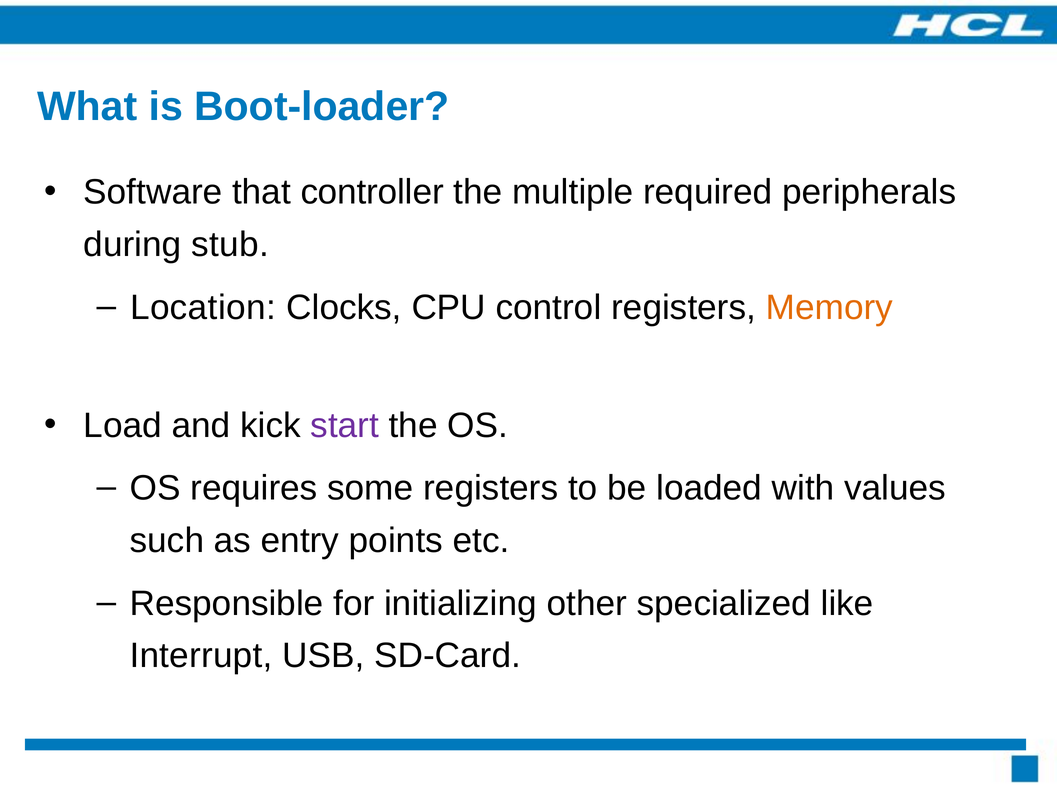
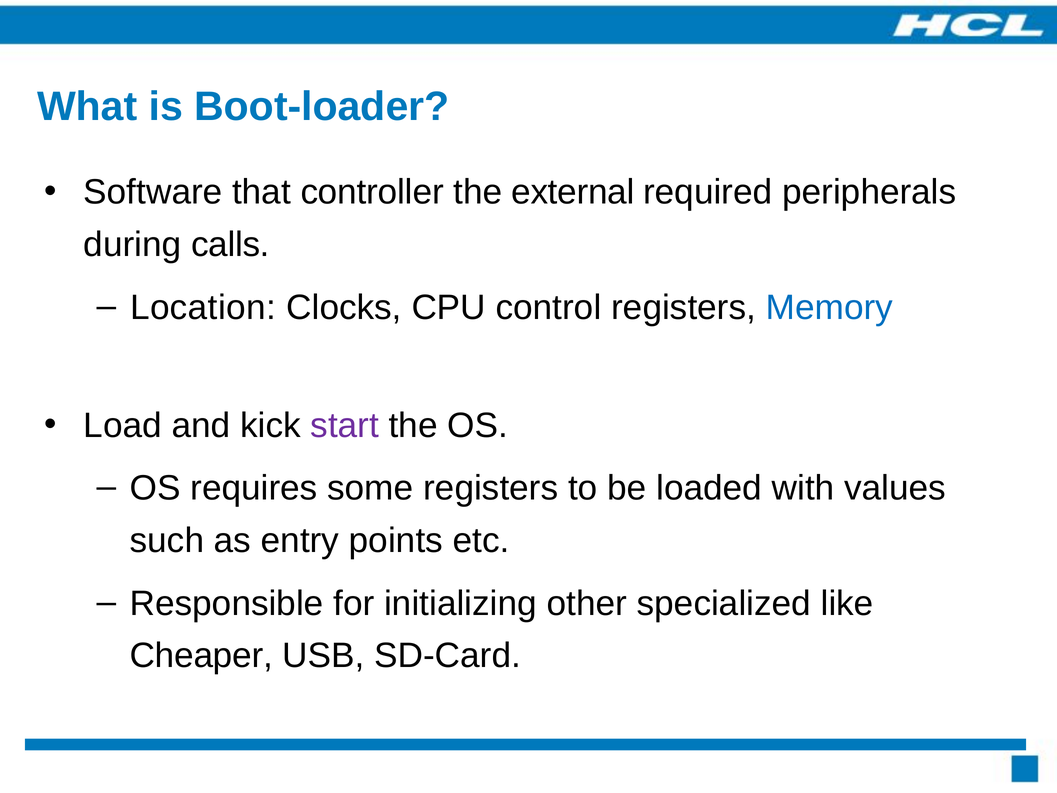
multiple: multiple -> external
stub: stub -> calls
Memory colour: orange -> blue
Interrupt: Interrupt -> Cheaper
